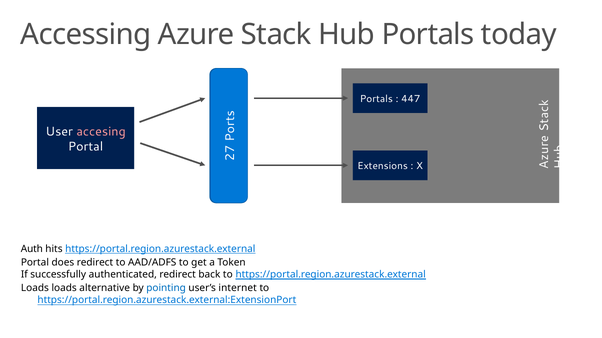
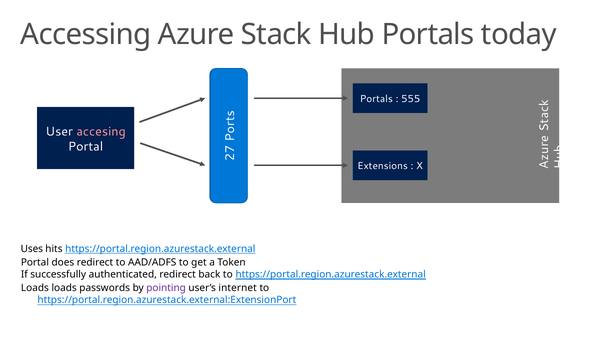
447: 447 -> 555
Auth: Auth -> Uses
alternative: alternative -> passwords
pointing colour: blue -> purple
